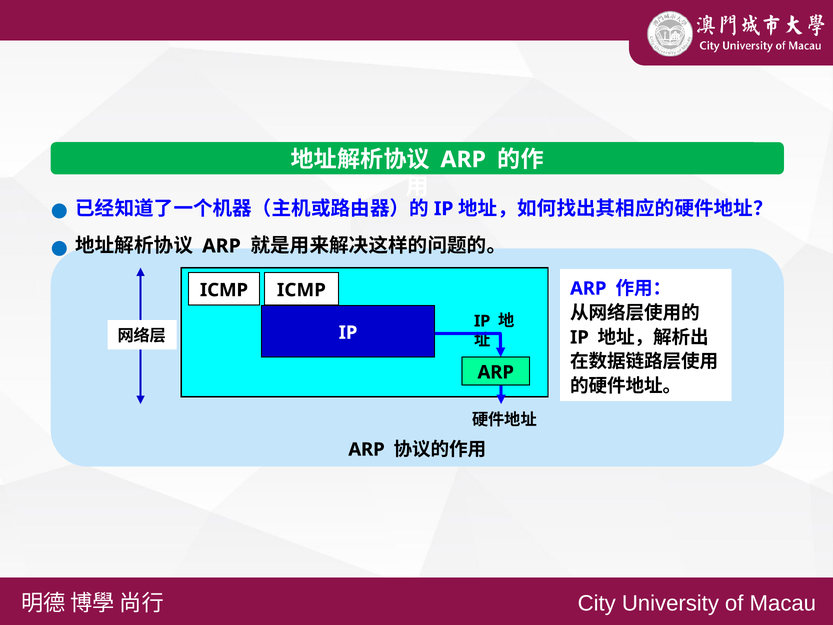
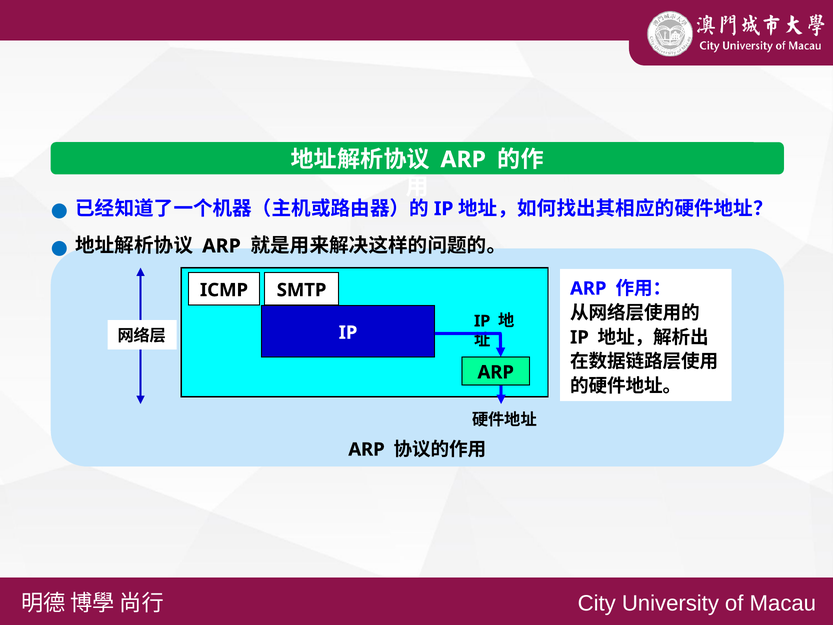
ICMP at (301, 290): ICMP -> SMTP
